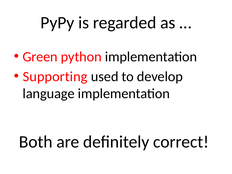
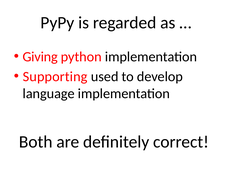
Green: Green -> Giving
